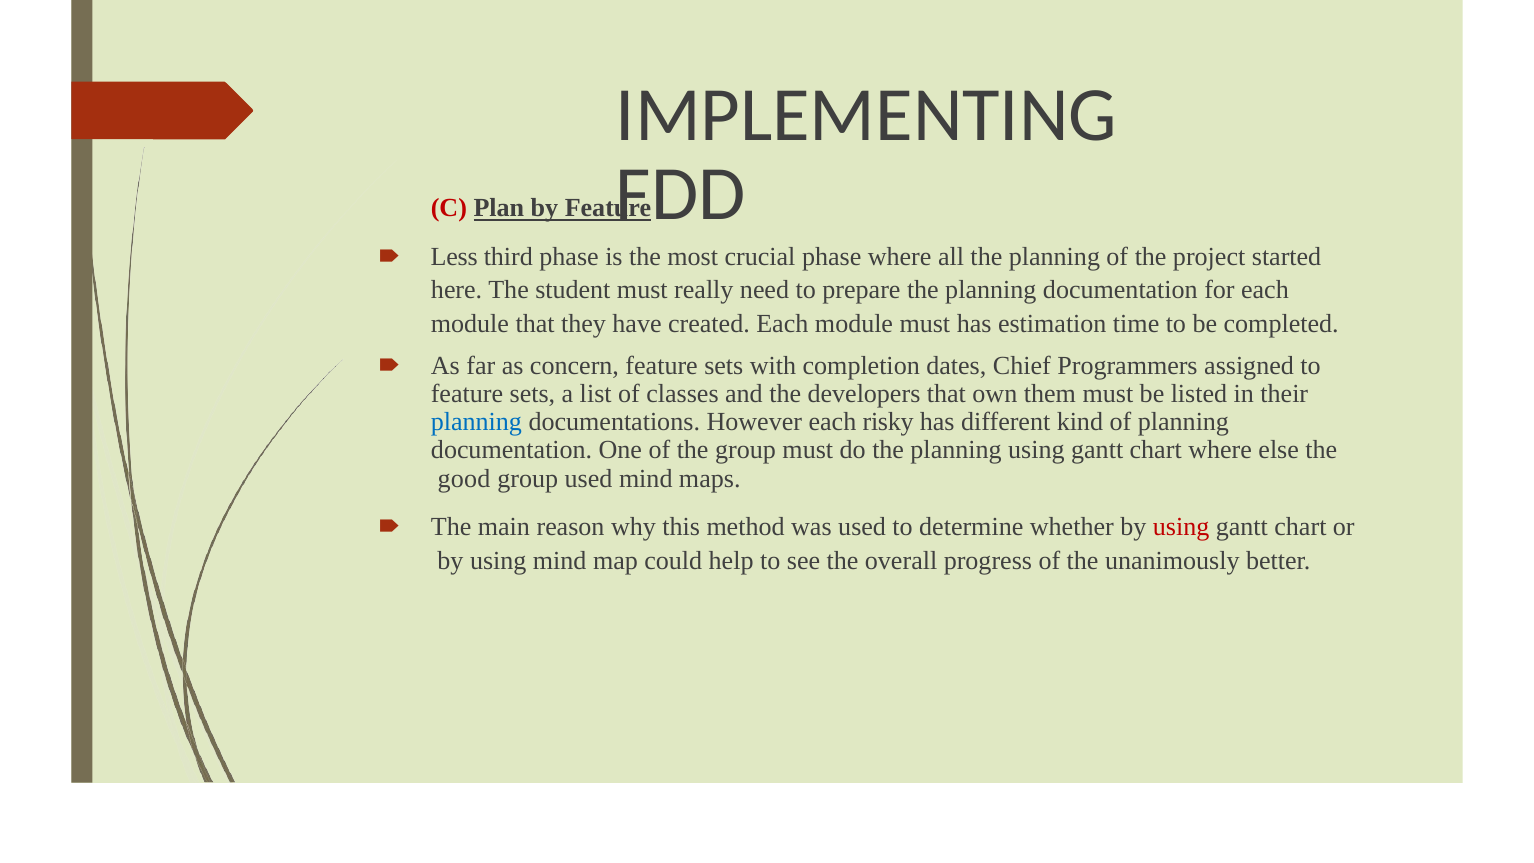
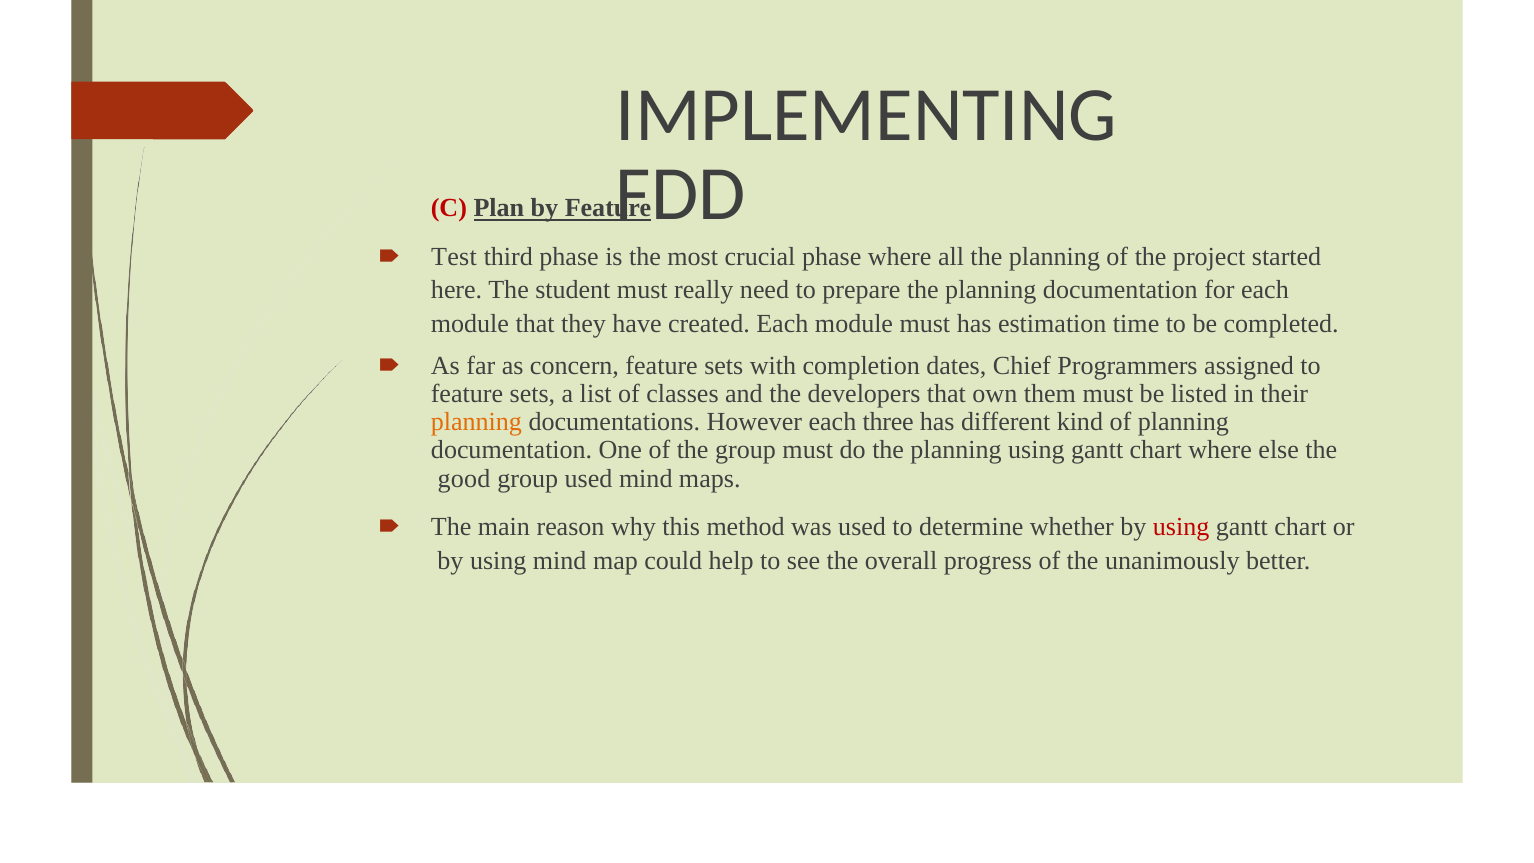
Less: Less -> Test
planning at (476, 422) colour: blue -> orange
risky: risky -> three
